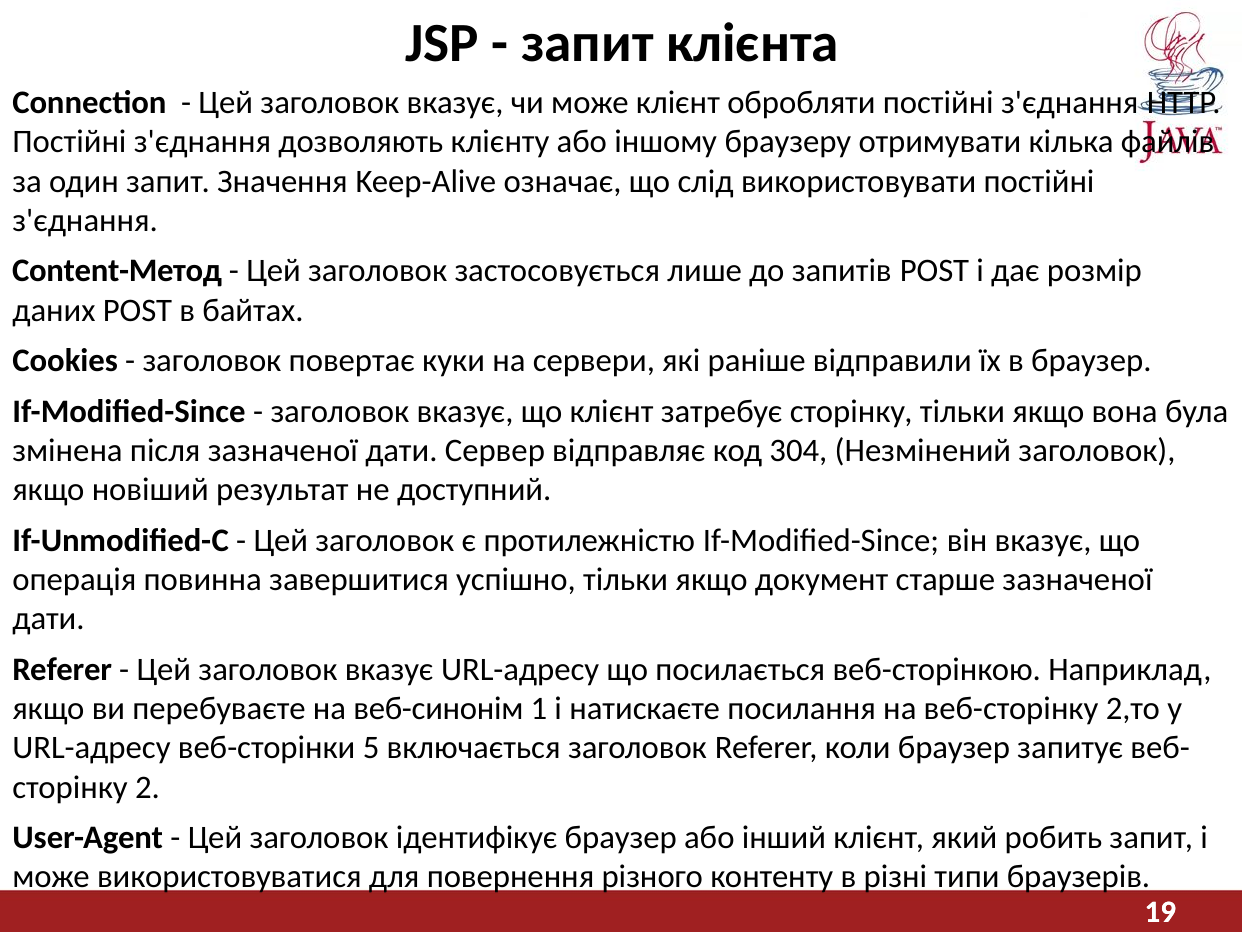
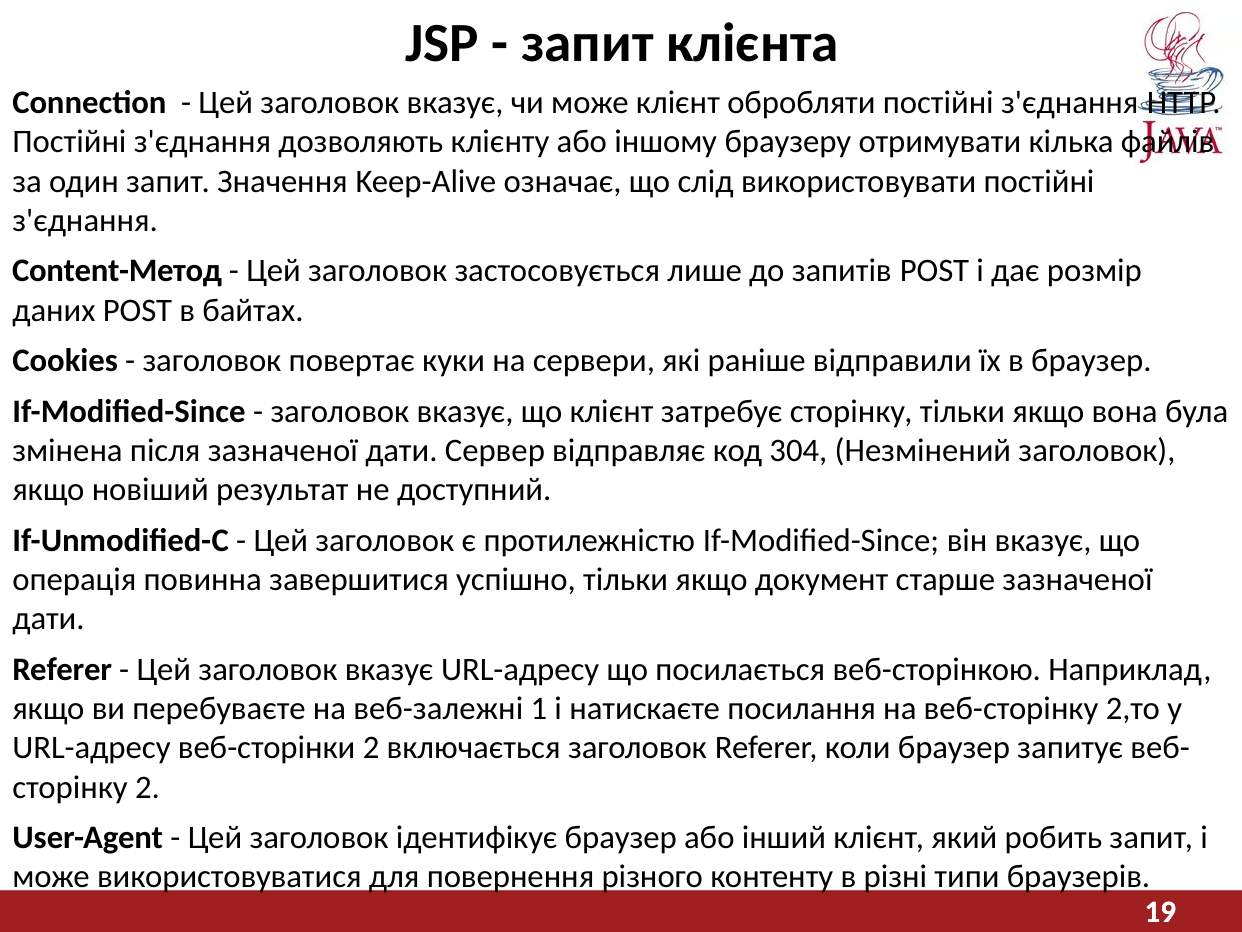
веб-синонім: веб-синонім -> веб-залежні
веб-сторінки 5: 5 -> 2
